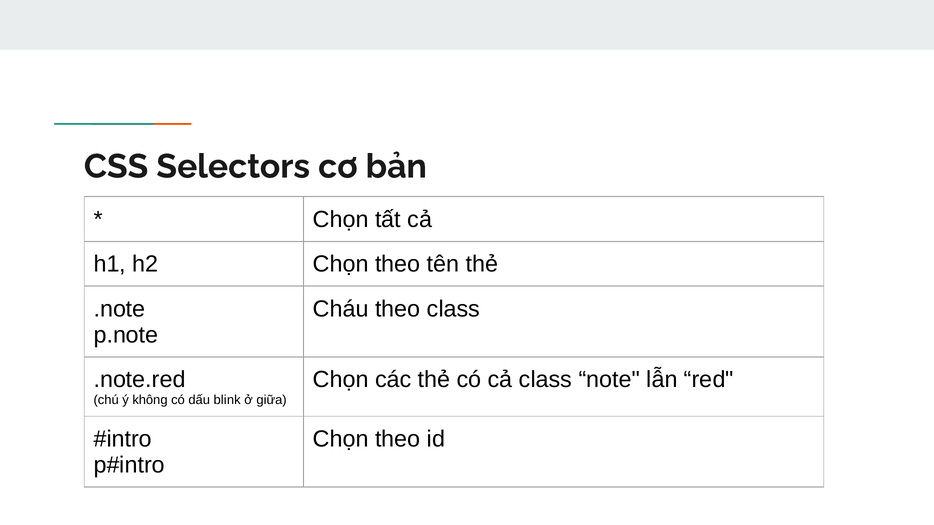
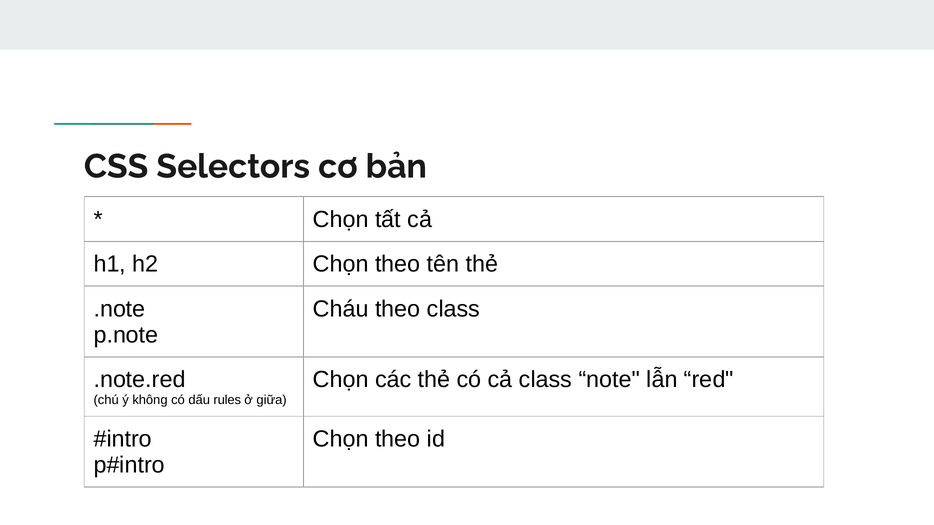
blink: blink -> rules
